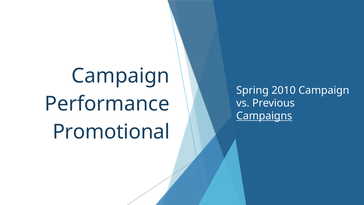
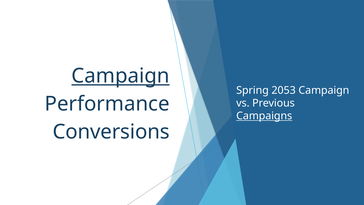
Campaign at (121, 76) underline: none -> present
2010: 2010 -> 2053
Promotional: Promotional -> Conversions
